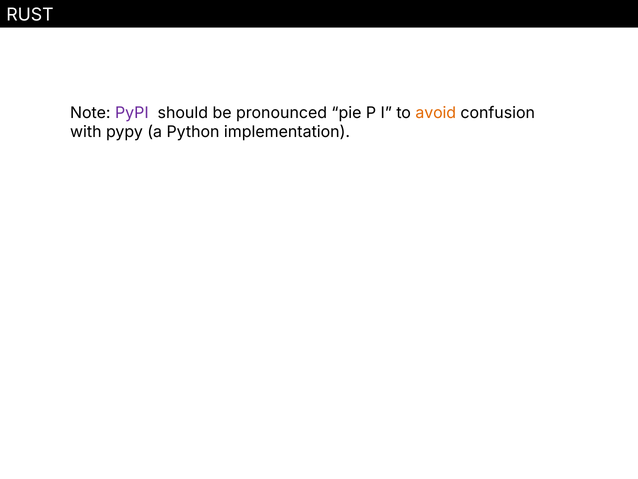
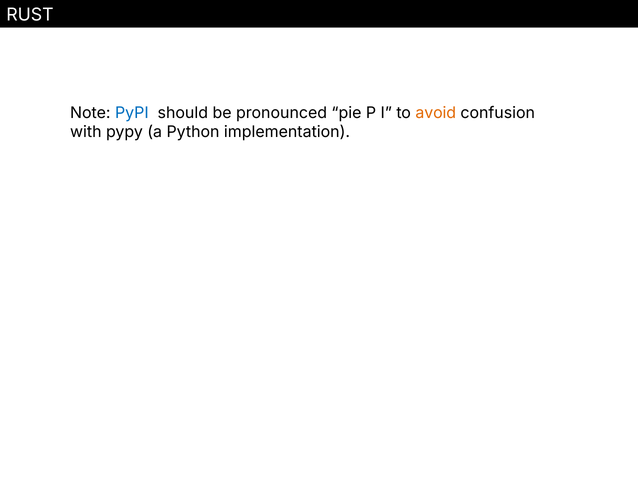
PyPI colour: purple -> blue
